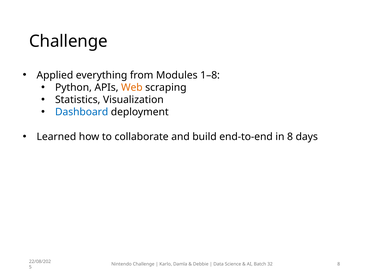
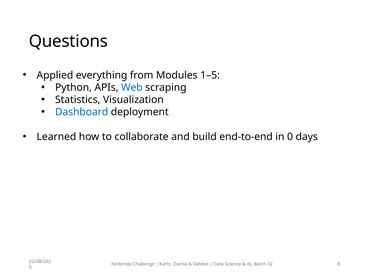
Challenge at (68, 41): Challenge -> Questions
1–8: 1–8 -> 1–5
Web colour: orange -> blue
in 8: 8 -> 0
